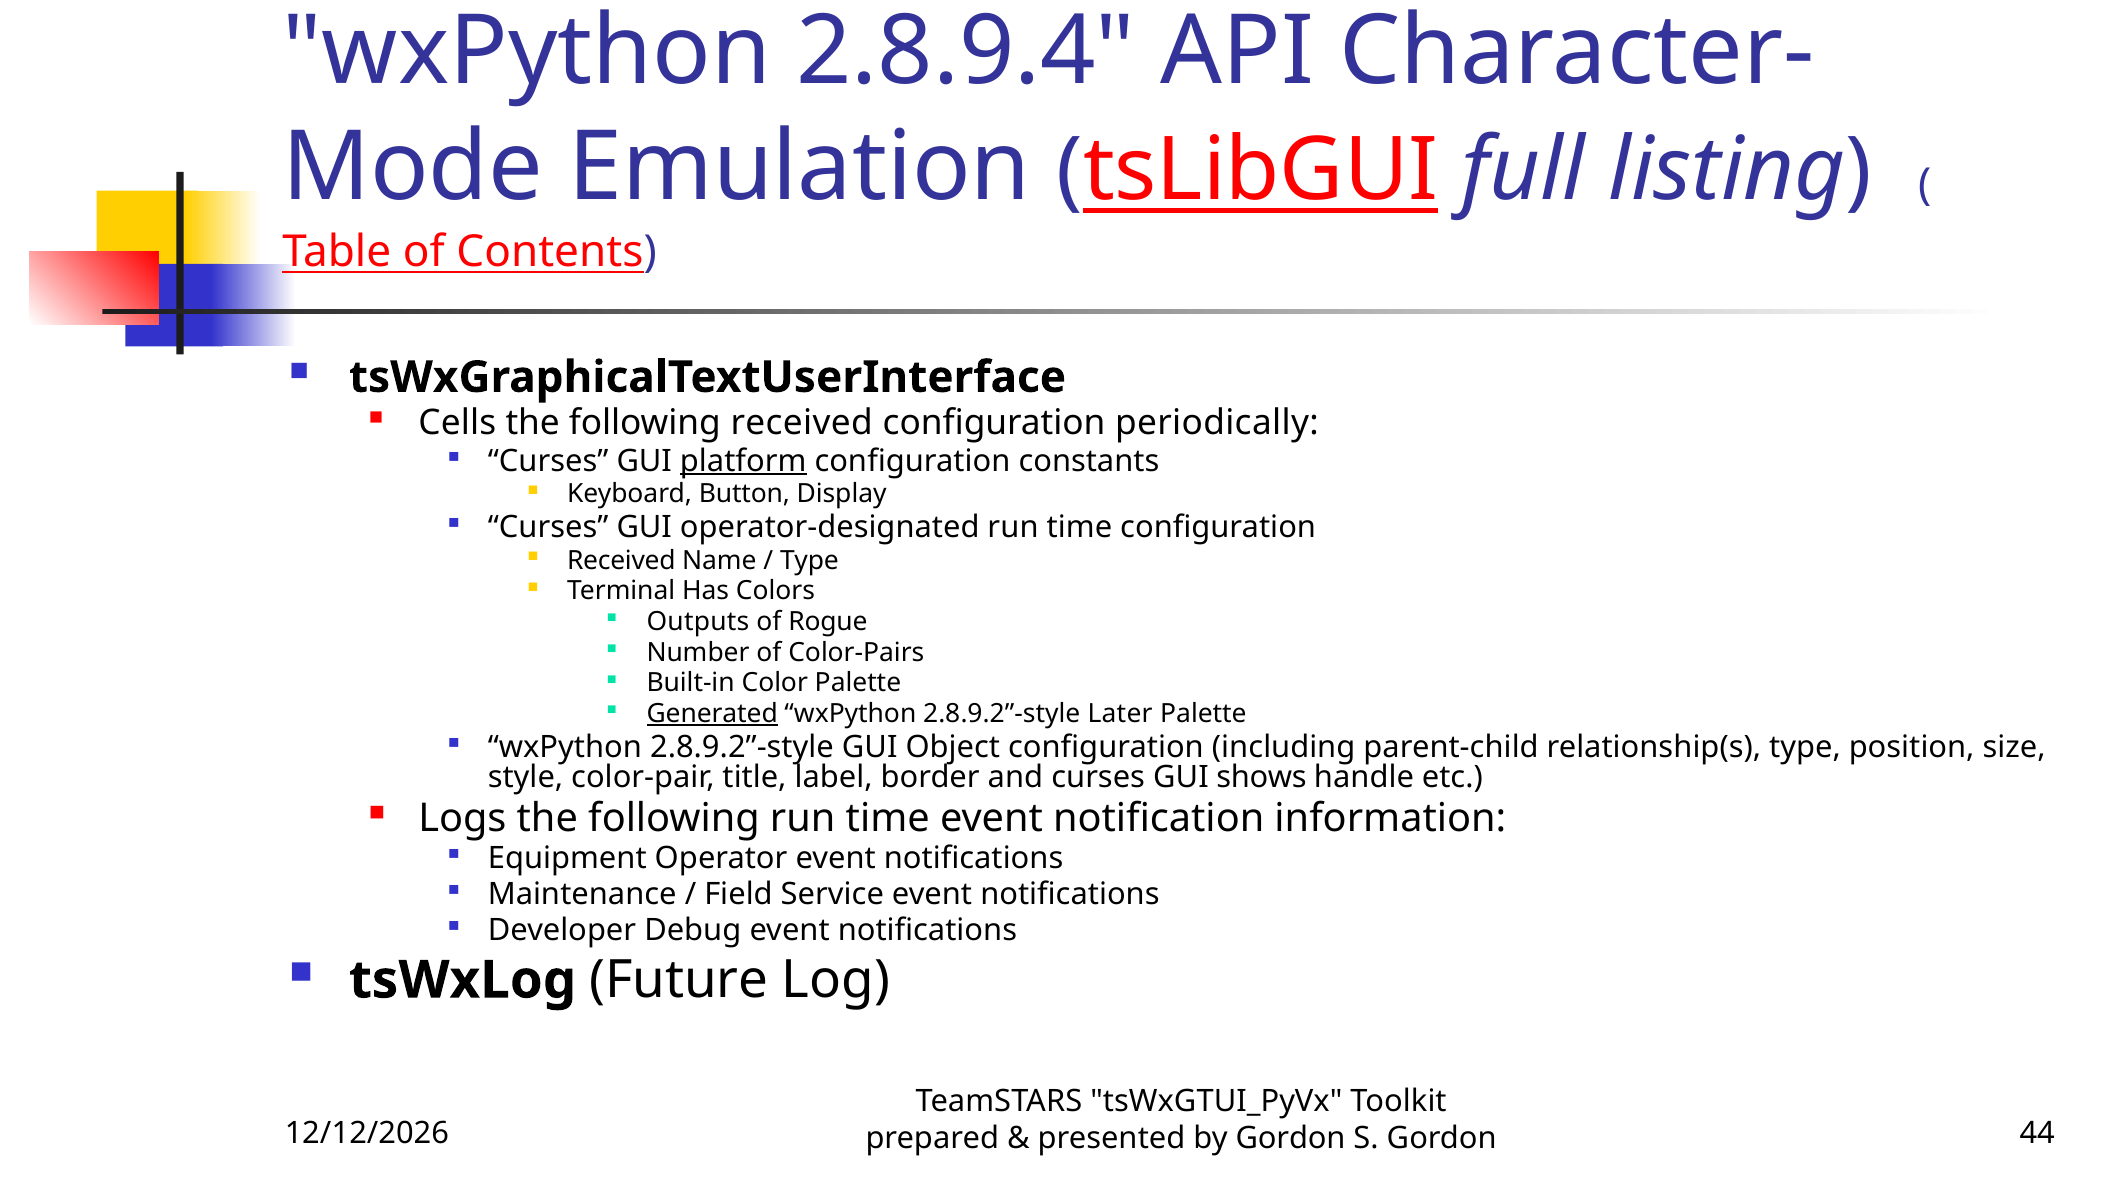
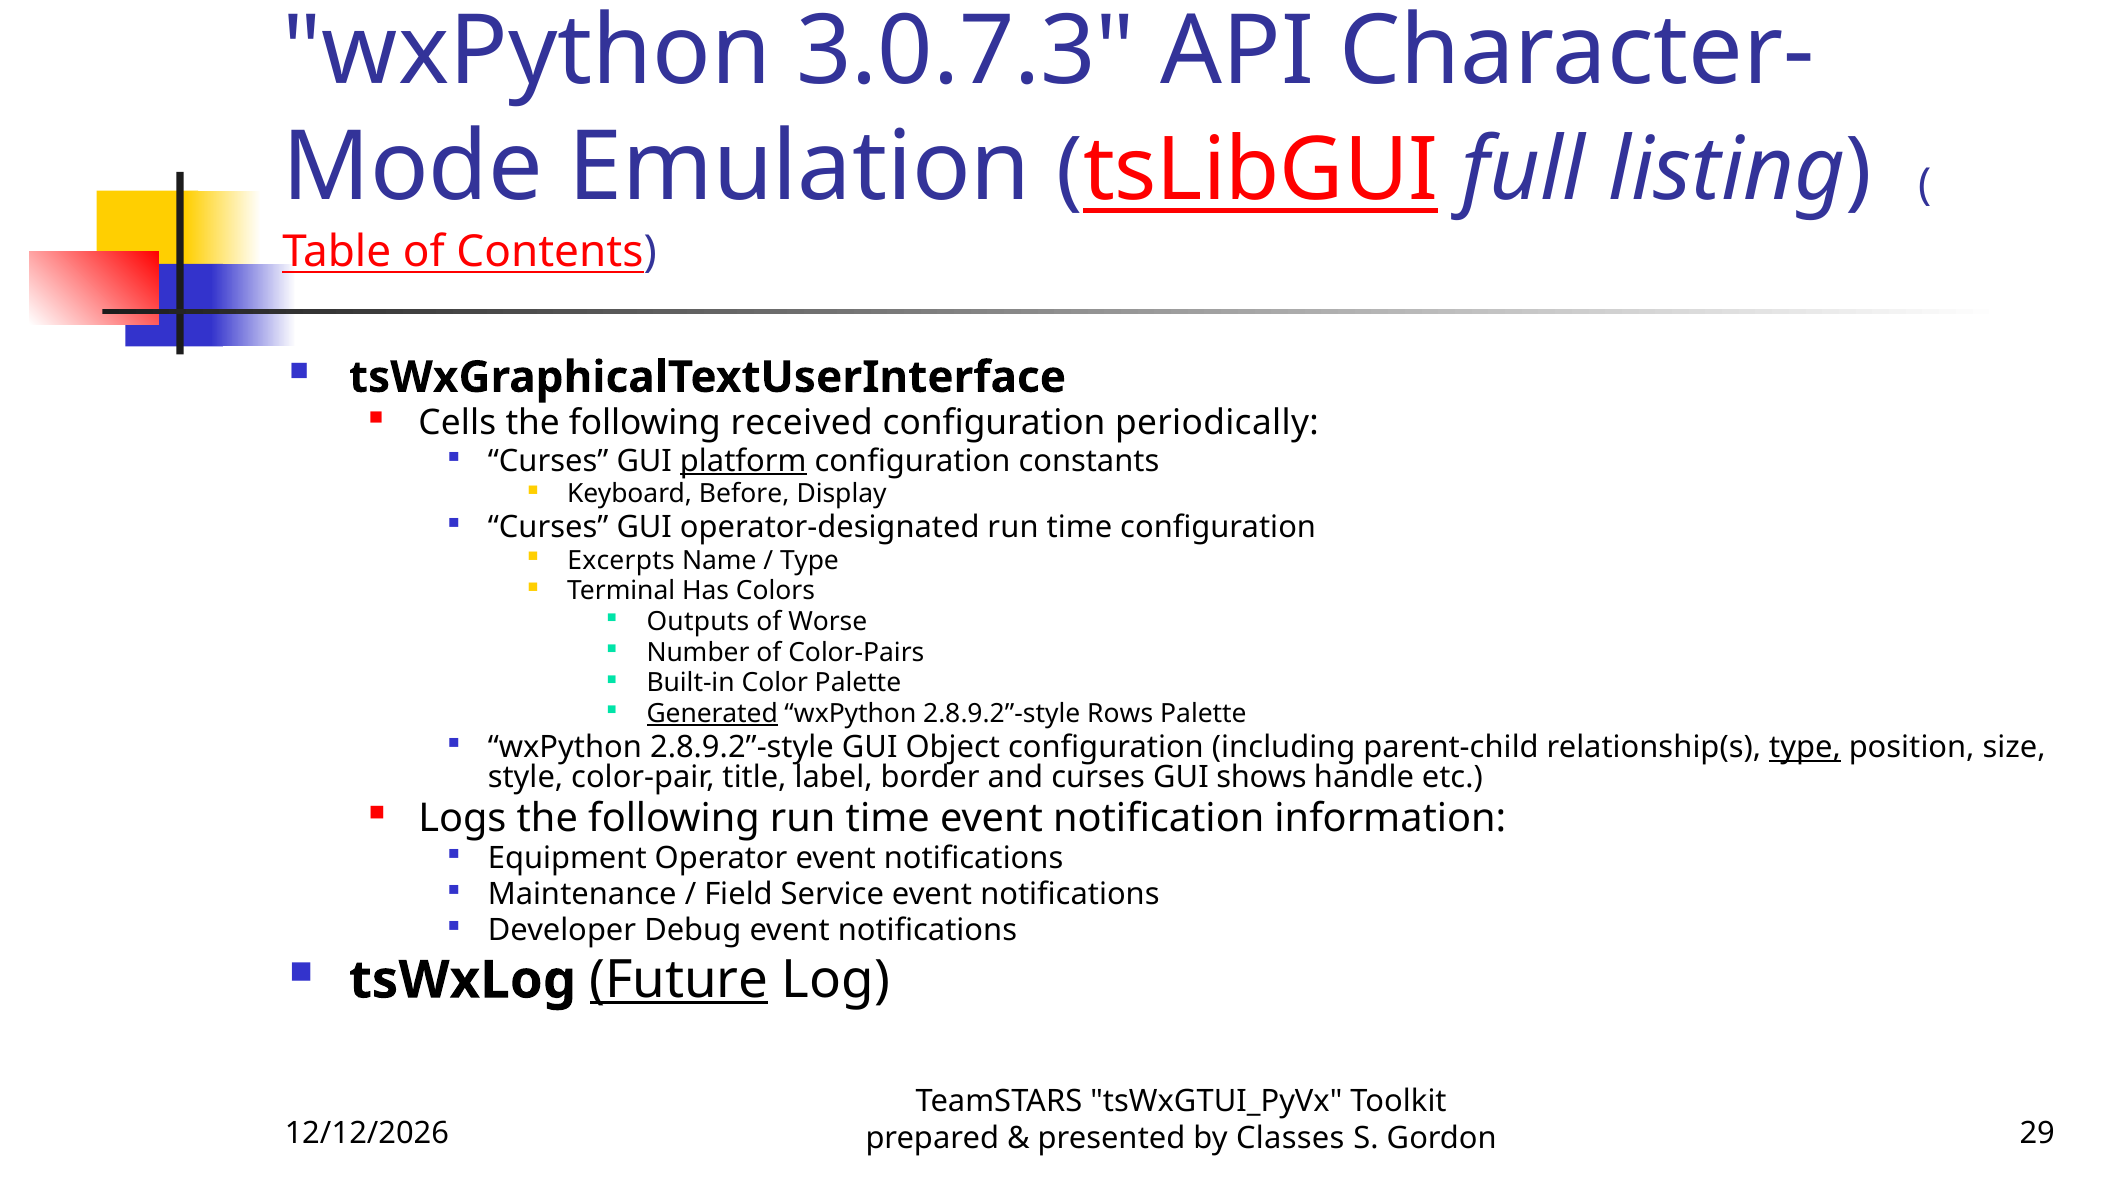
2.8.9.4: 2.8.9.4 -> 3.0.7.3
Button: Button -> Before
Received at (621, 561): Received -> Excerpts
Rogue: Rogue -> Worse
Later: Later -> Rows
type at (1805, 748) underline: none -> present
Future underline: none -> present
by Gordon: Gordon -> Classes
44: 44 -> 29
